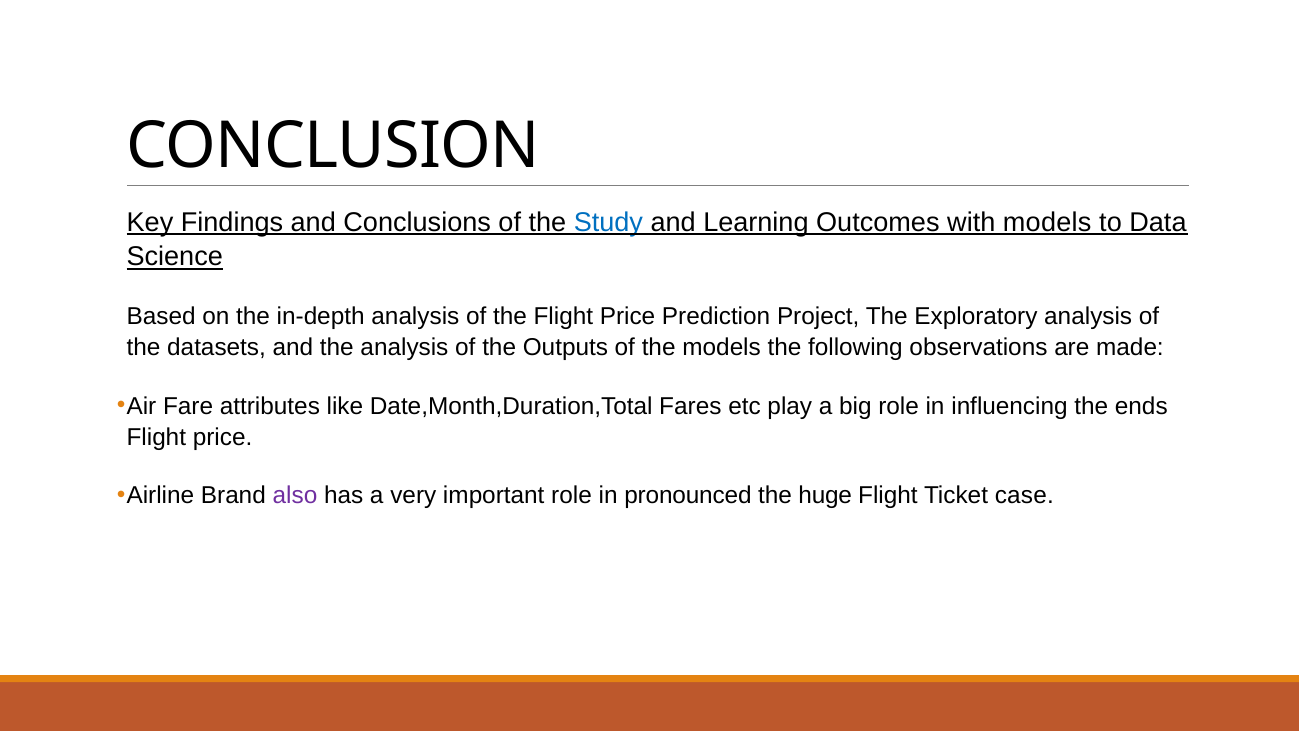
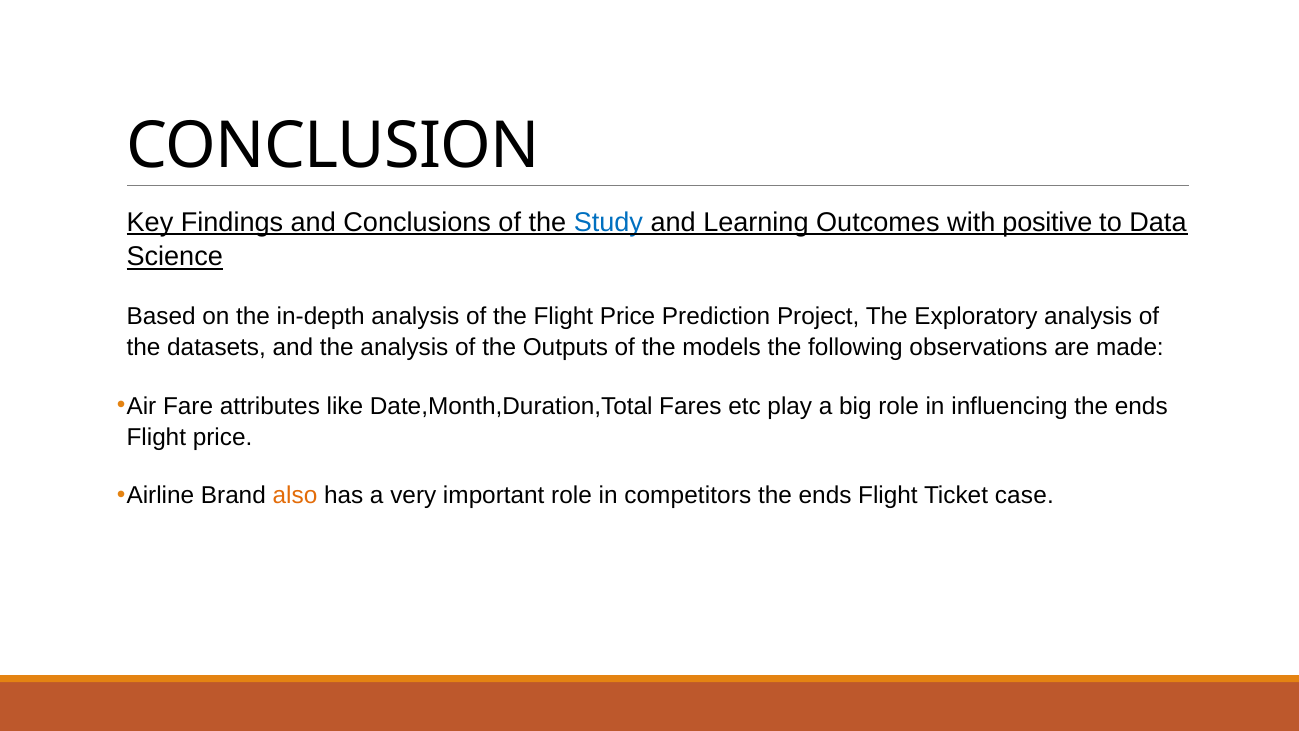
with models: models -> positive
also colour: purple -> orange
pronounced: pronounced -> competitors
huge at (825, 496): huge -> ends
